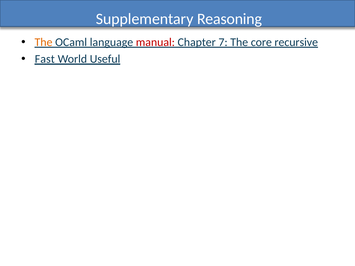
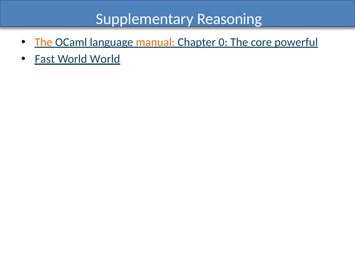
manual colour: red -> orange
7: 7 -> 0
recursive: recursive -> powerful
World Useful: Useful -> World
